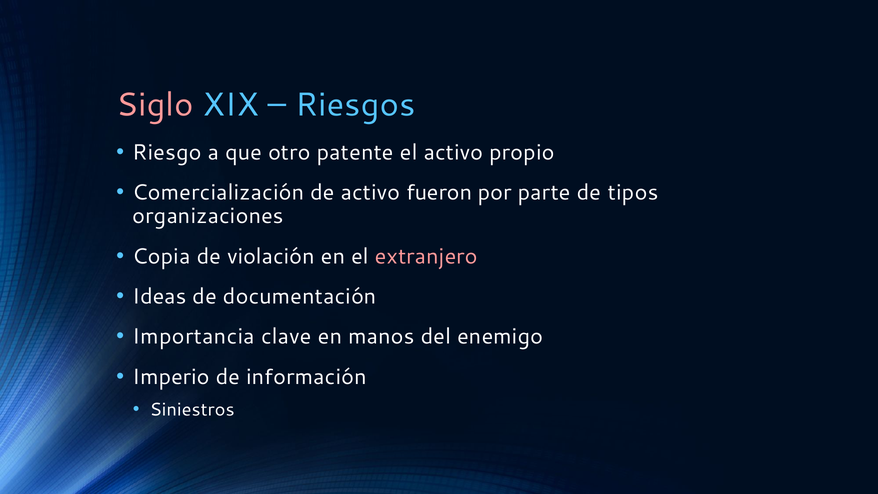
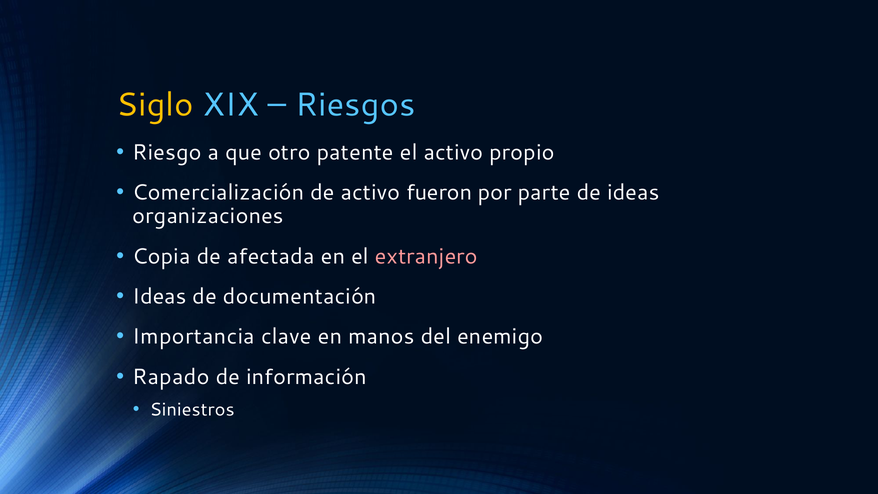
Siglo colour: pink -> yellow
de tipos: tipos -> ideas
violación: violación -> afectada
Imperio: Imperio -> Rapado
